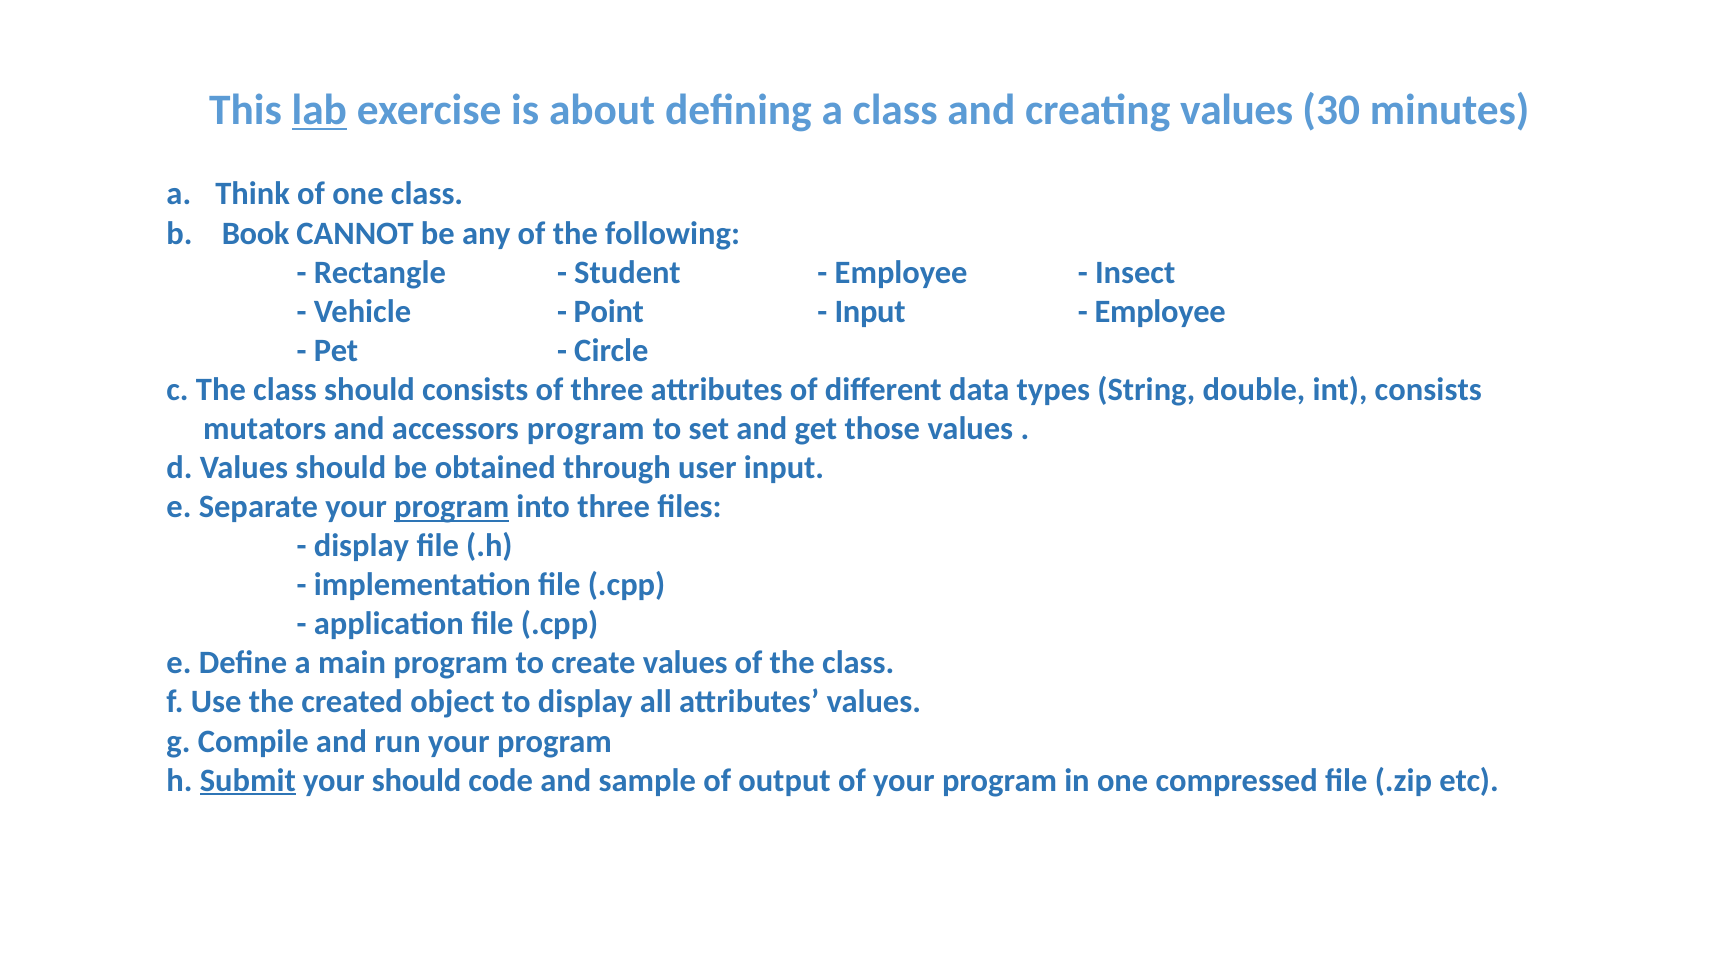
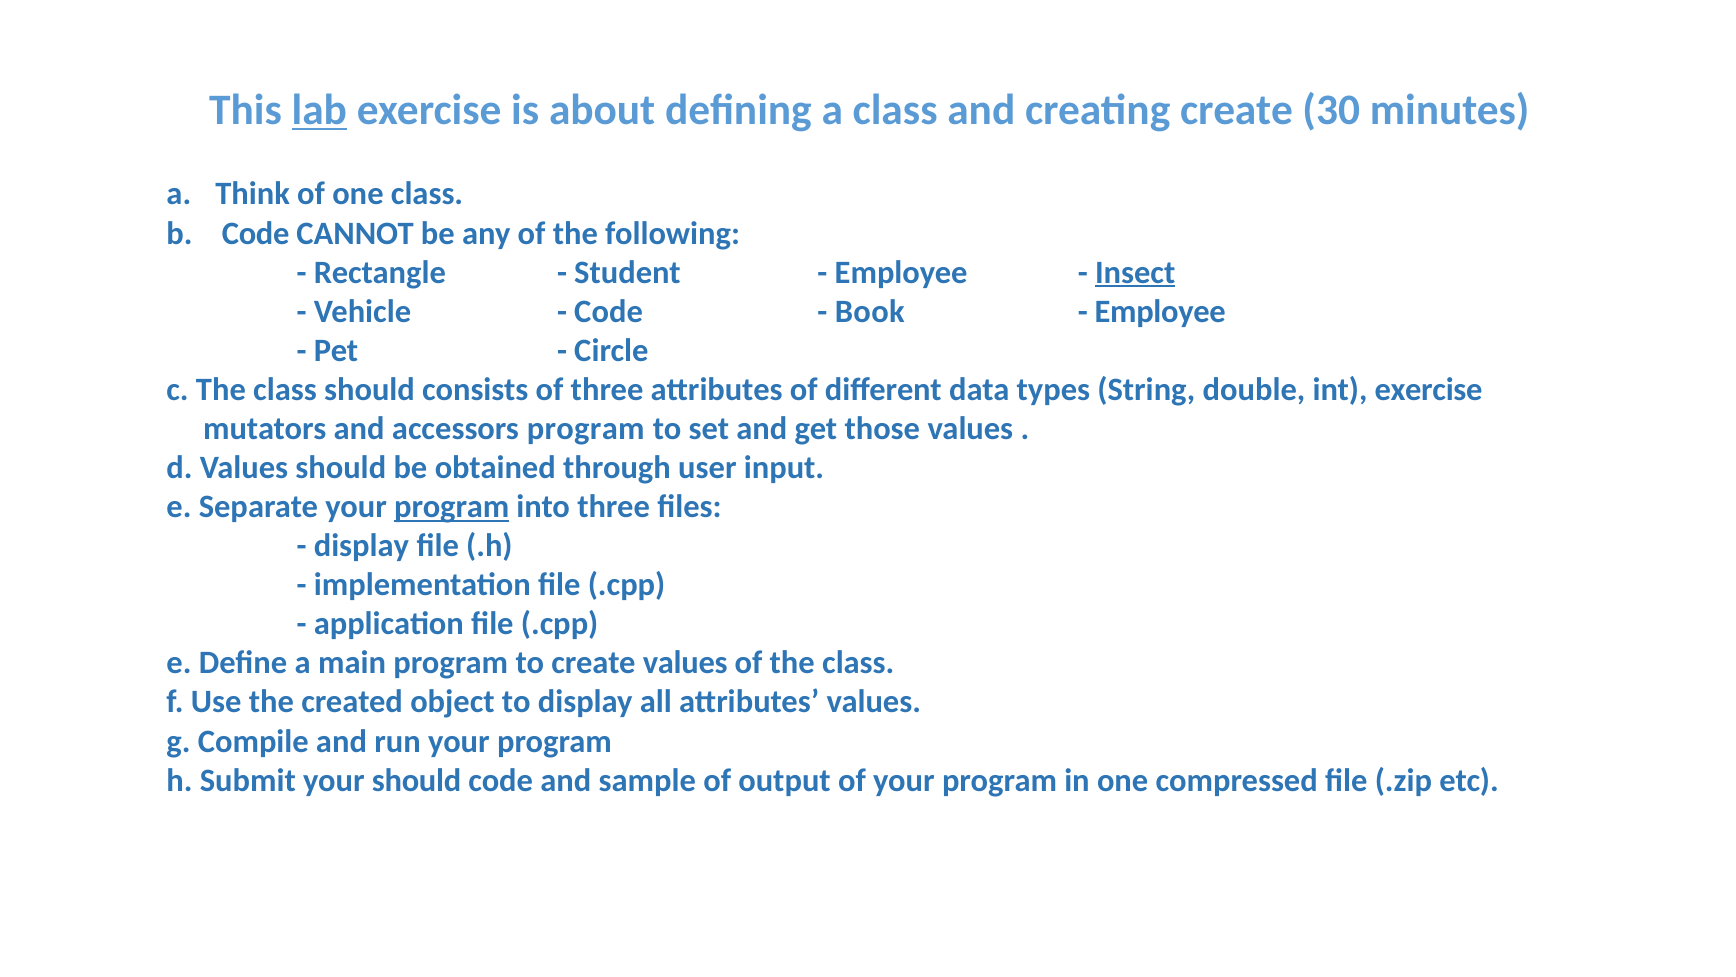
creating values: values -> create
b Book: Book -> Code
Insect underline: none -> present
Point at (609, 311): Point -> Code
Input at (870, 311): Input -> Book
int consists: consists -> exercise
Submit underline: present -> none
